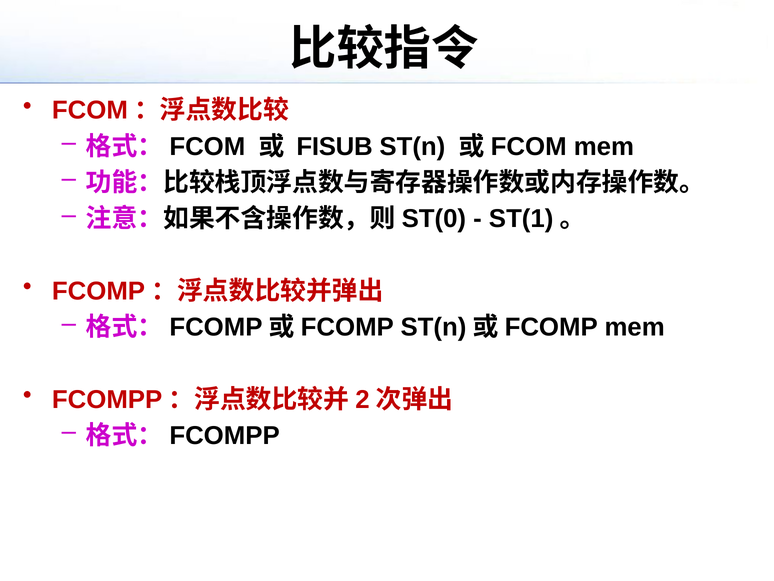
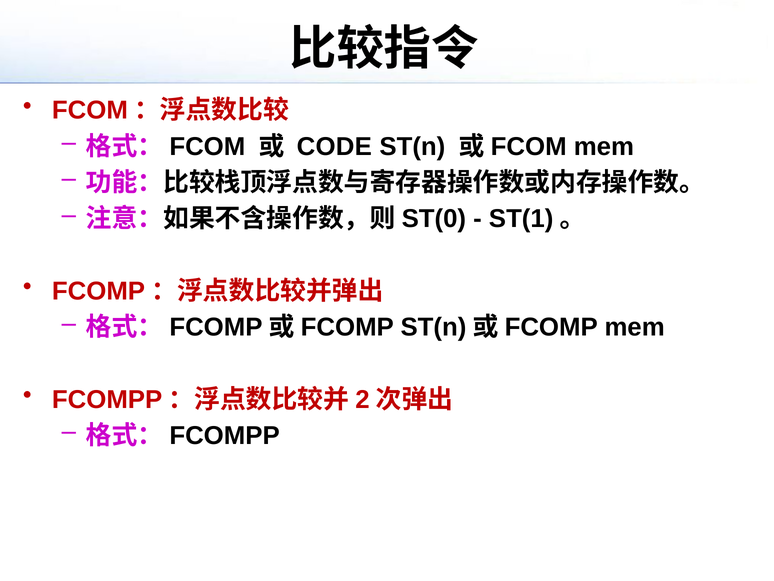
FISUB: FISUB -> CODE
